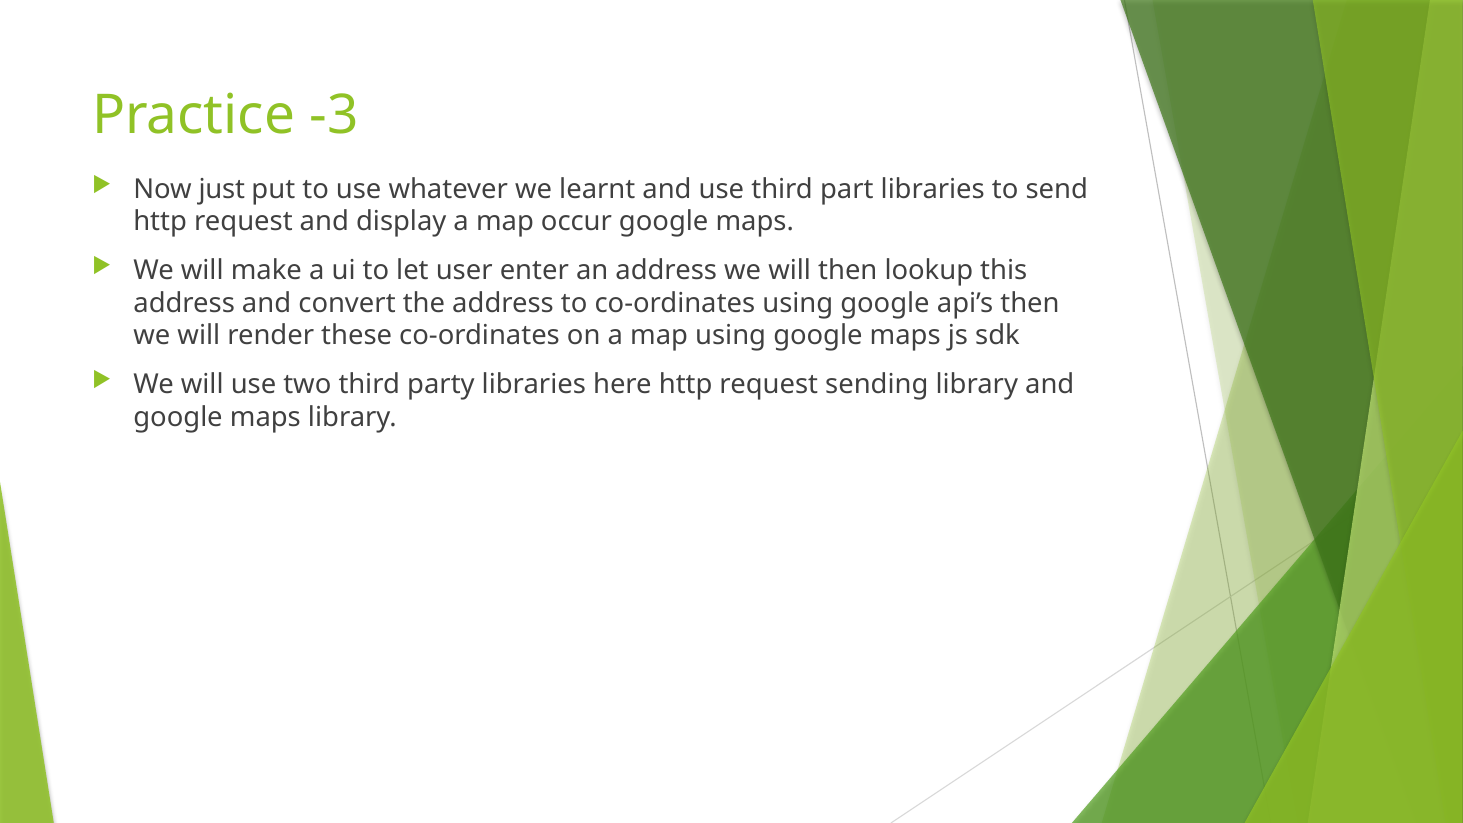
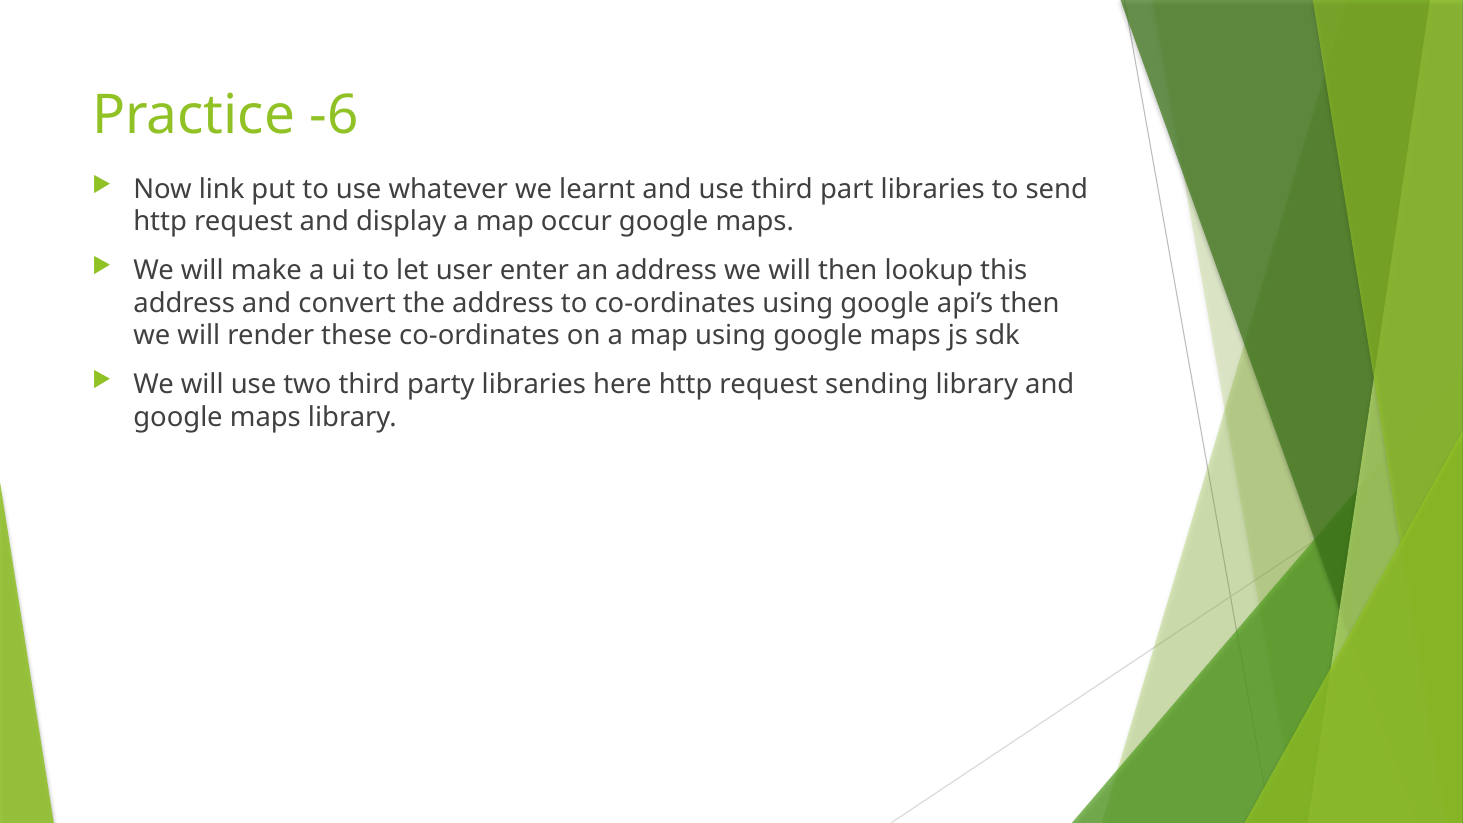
-3: -3 -> -6
just: just -> link
